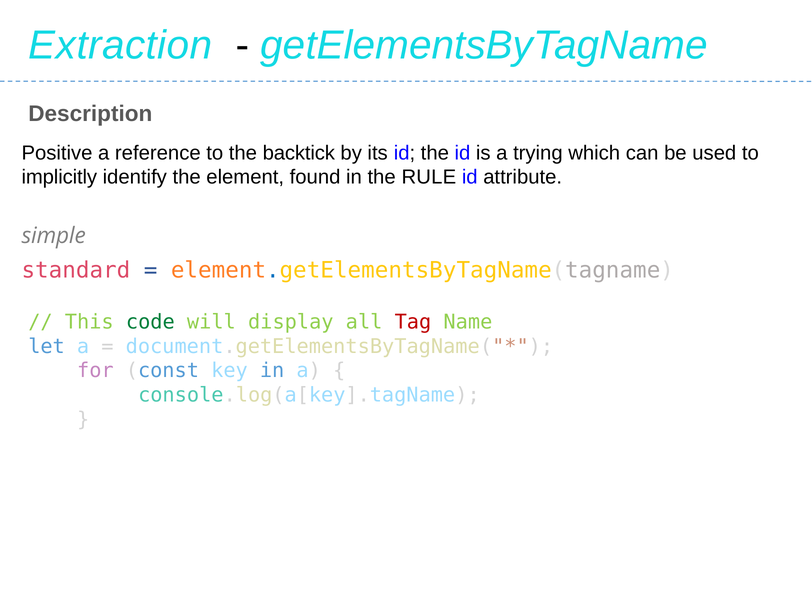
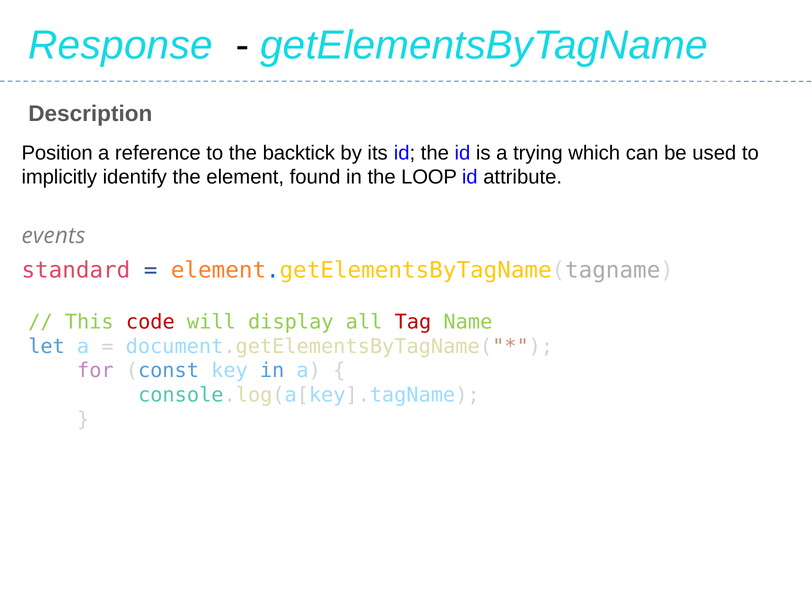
Extraction: Extraction -> Response
Positive: Positive -> Position
RULE: RULE -> LOOP
simple: simple -> events
code colour: green -> red
